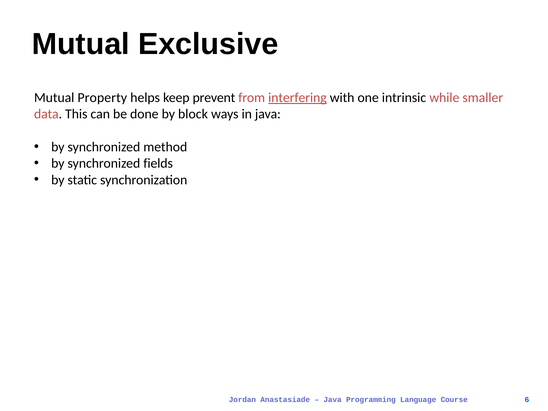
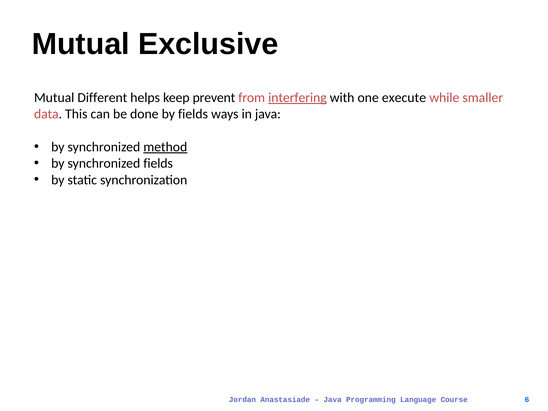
Property: Property -> Different
intrinsic: intrinsic -> execute
by block: block -> fields
method underline: none -> present
